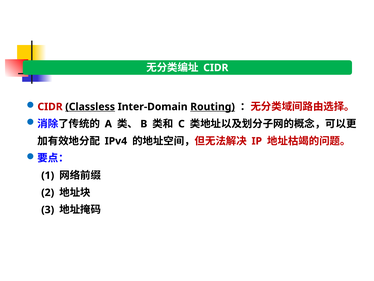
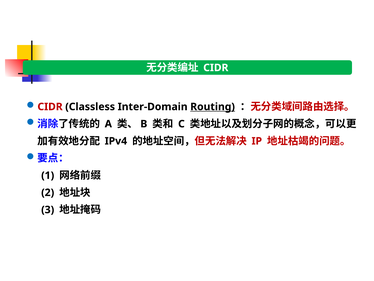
Classless underline: present -> none
